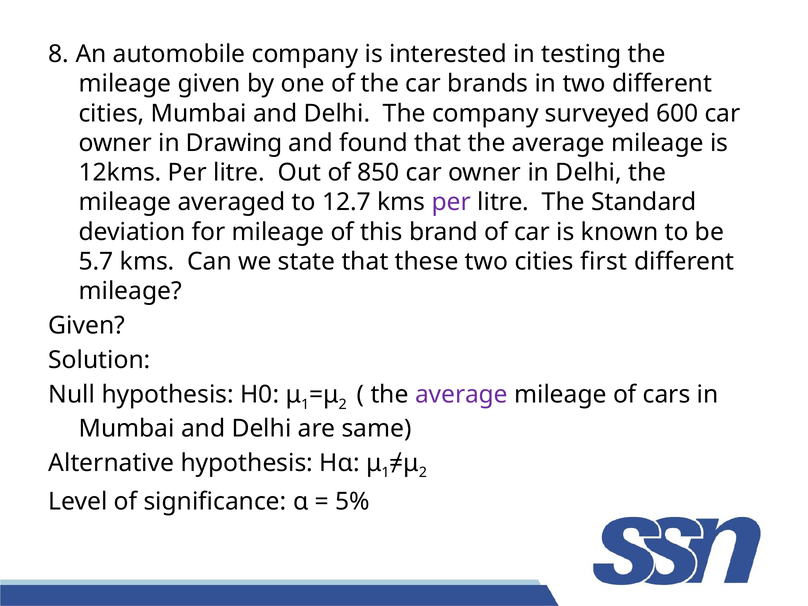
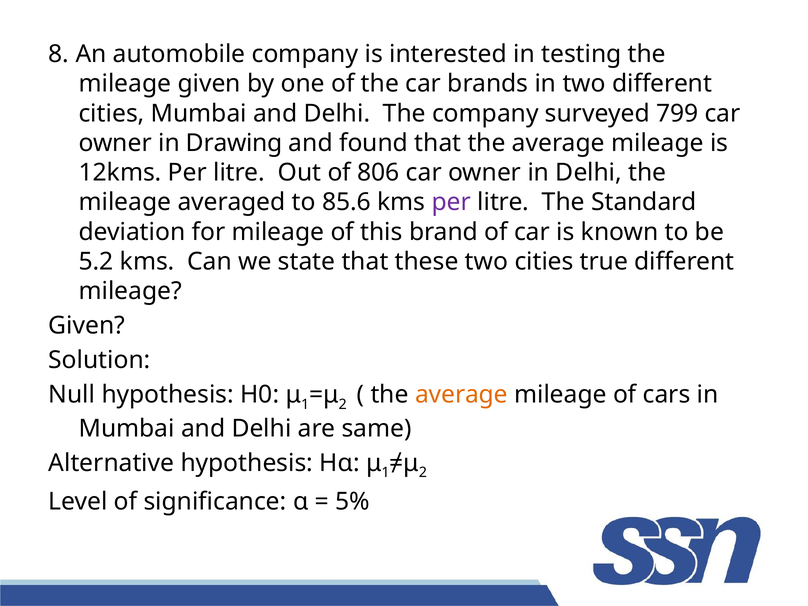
600: 600 -> 799
850: 850 -> 806
12.7: 12.7 -> 85.6
5.7: 5.7 -> 5.2
first: first -> true
average at (461, 395) colour: purple -> orange
